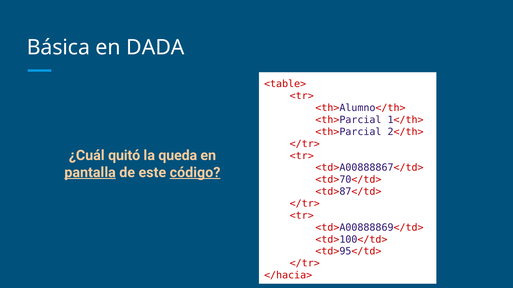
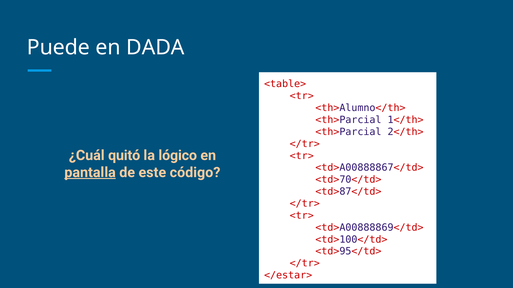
Básica: Básica -> Puede
queda: queda -> lógico
código underline: present -> none
</hacia>: </hacia> -> </estar>
